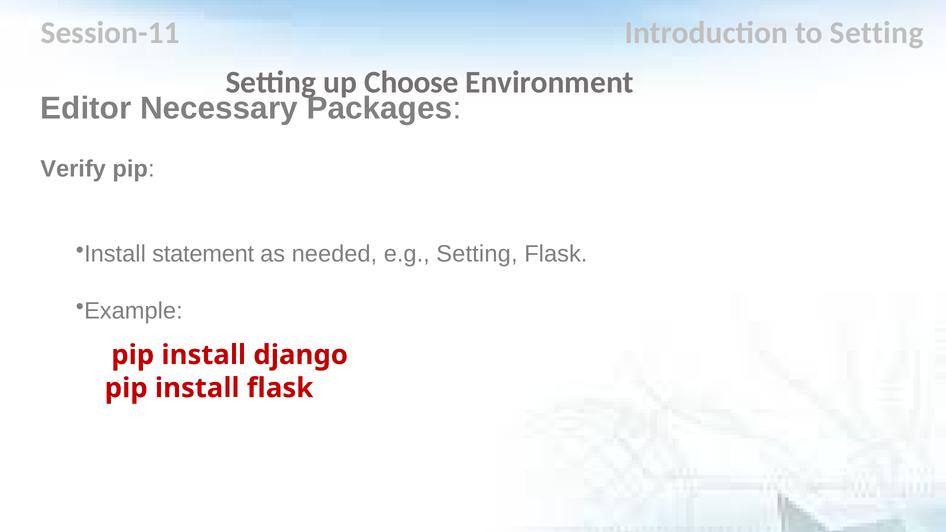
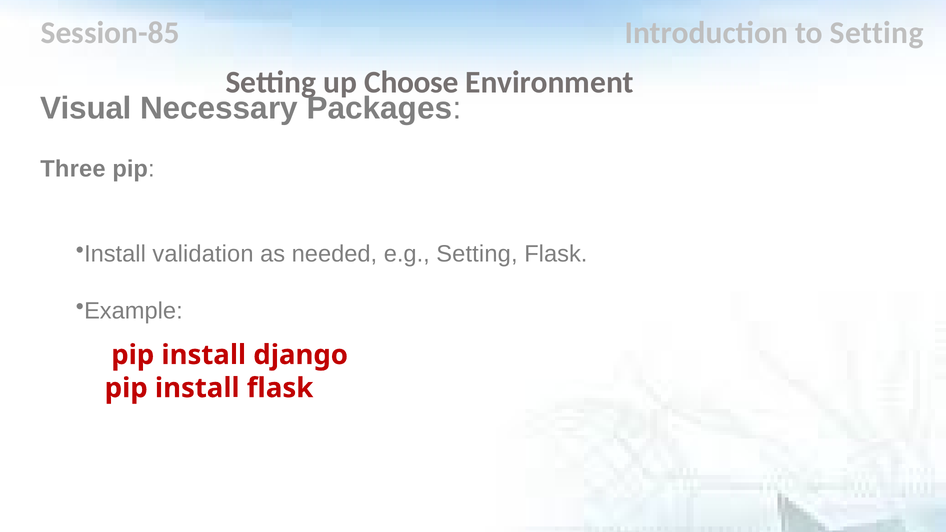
Session-11: Session-11 -> Session-85
Editor: Editor -> Visual
Verify: Verify -> Three
statement: statement -> validation
